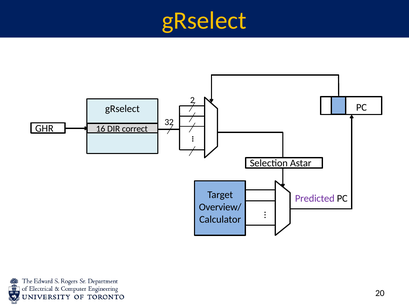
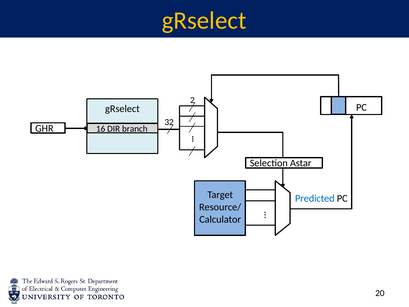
correct: correct -> branch
Predicted colour: purple -> blue
Overview/: Overview/ -> Resource/
